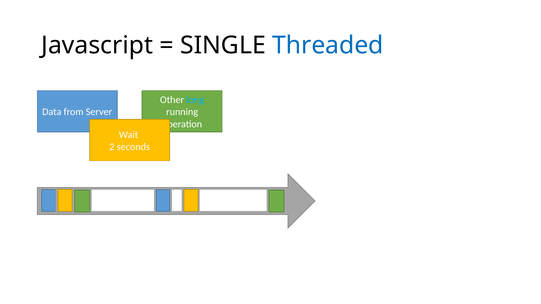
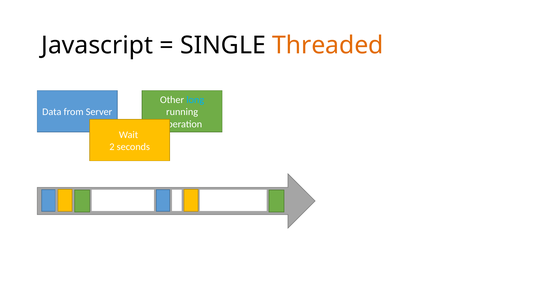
Threaded colour: blue -> orange
